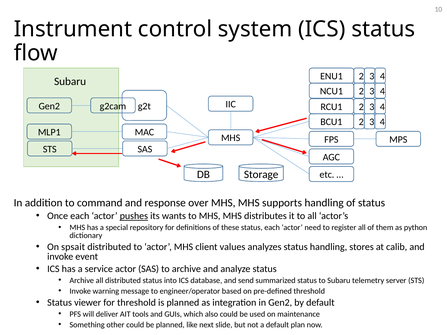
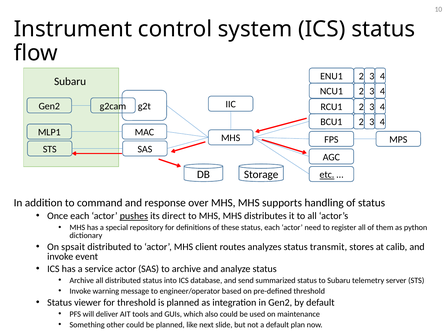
etc underline: none -> present
wants: wants -> direct
values: values -> routes
status handling: handling -> transmit
